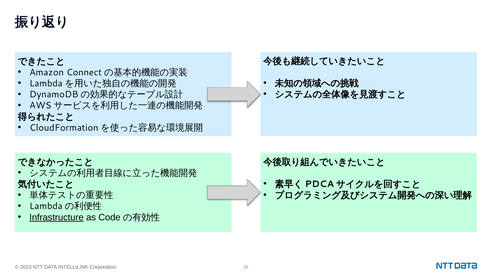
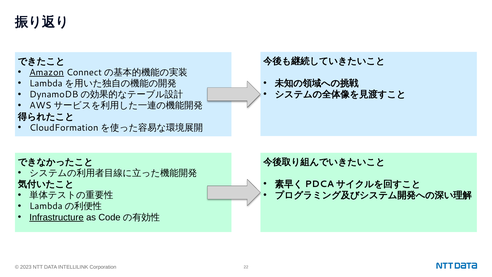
Amazon underline: none -> present
